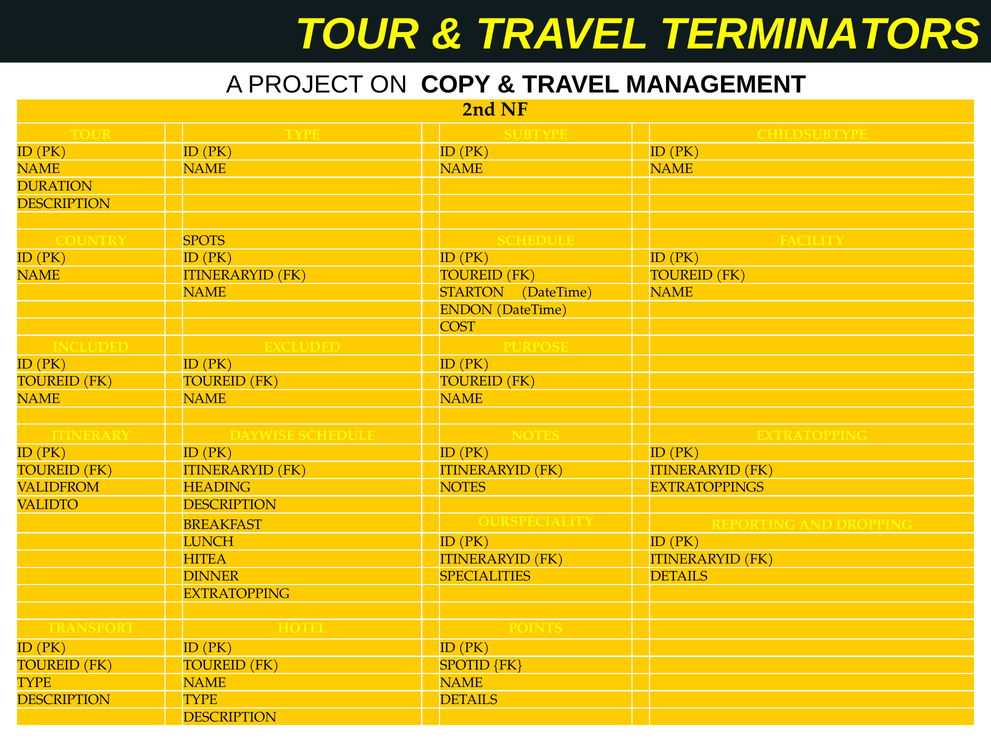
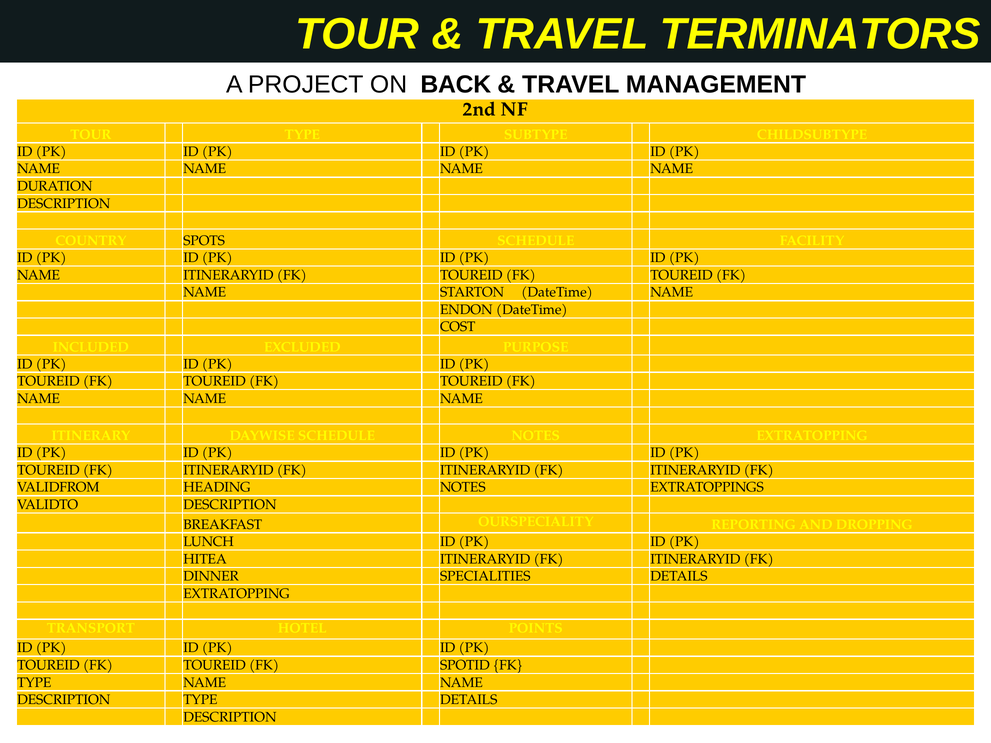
COPY: COPY -> BACK
